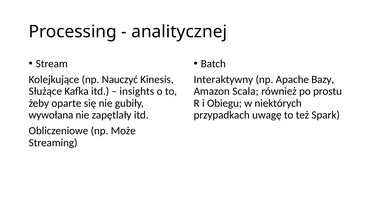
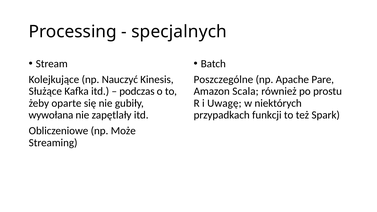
analitycznej: analitycznej -> specjalnych
Interaktywny: Interaktywny -> Poszczególne
Bazy: Bazy -> Pare
insights: insights -> podczas
Obiegu: Obiegu -> Uwagę
uwagę: uwagę -> funkcji
